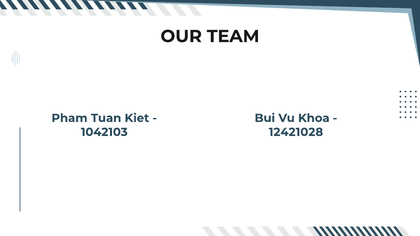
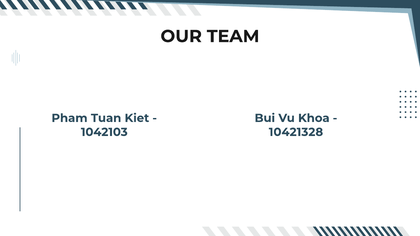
12421028: 12421028 -> 10421328
